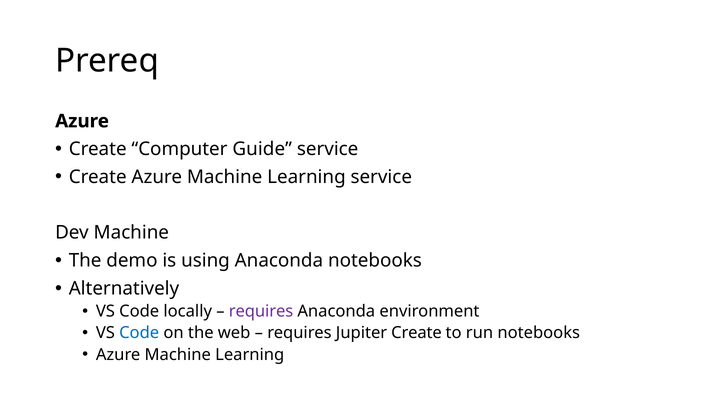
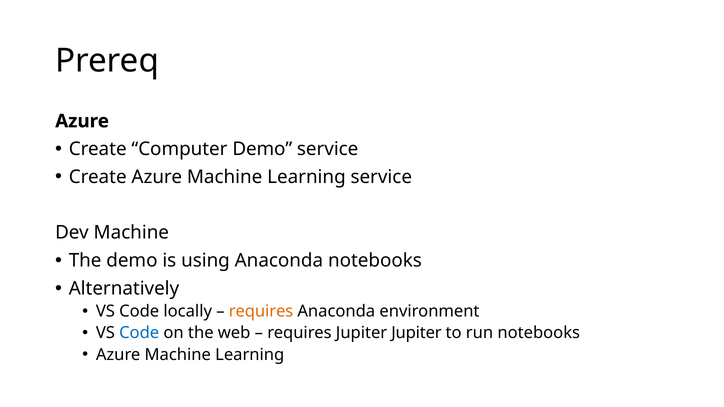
Computer Guide: Guide -> Demo
requires at (261, 311) colour: purple -> orange
Jupiter Create: Create -> Jupiter
